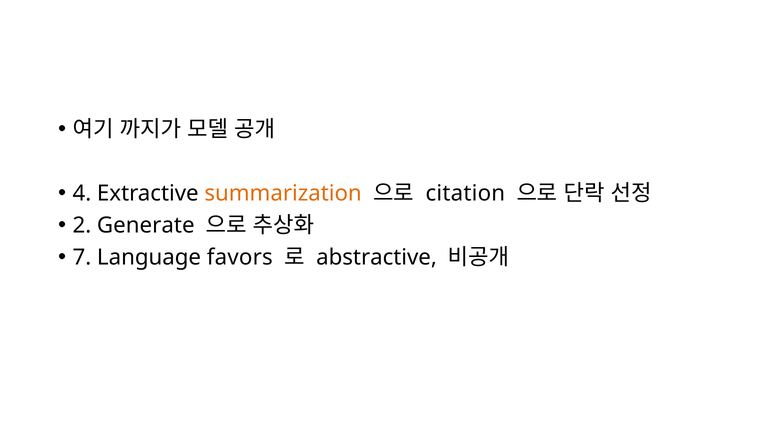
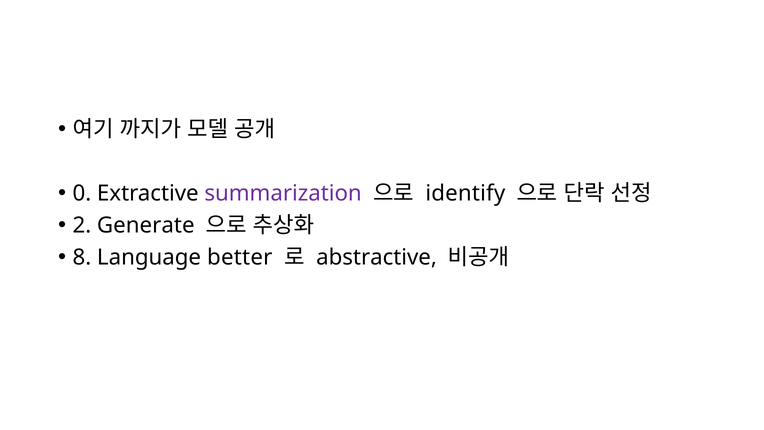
4: 4 -> 0
summarization colour: orange -> purple
citation: citation -> identify
7: 7 -> 8
favors: favors -> better
